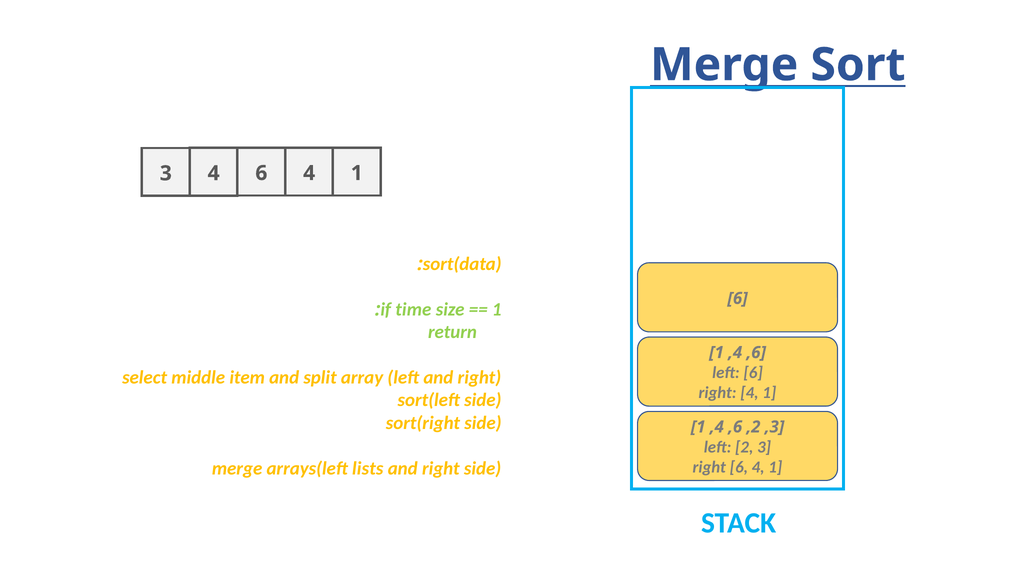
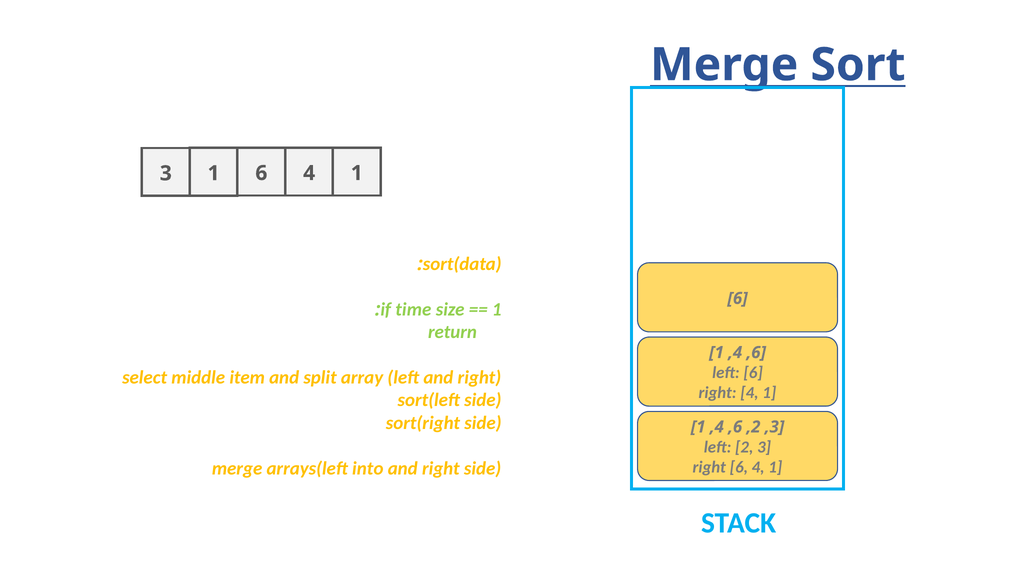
3 4: 4 -> 1
lists: lists -> into
